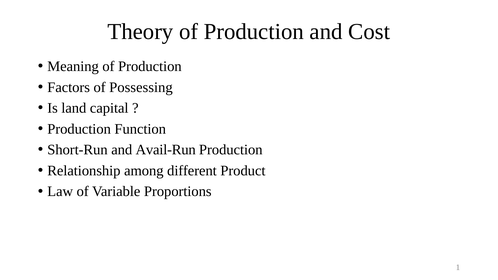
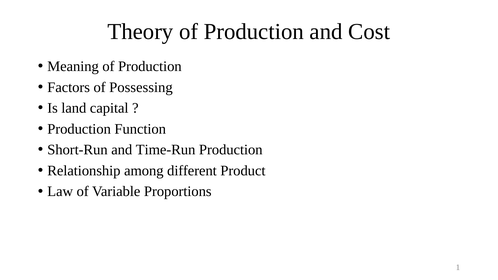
Avail-Run: Avail-Run -> Time-Run
